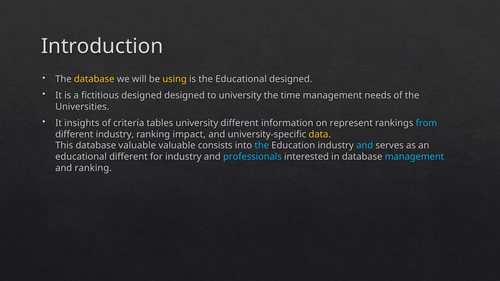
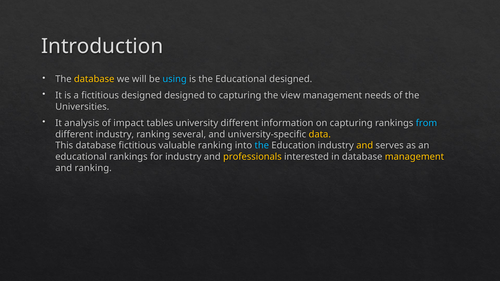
using colour: yellow -> light blue
to university: university -> capturing
time: time -> view
insights: insights -> analysis
criteria: criteria -> impact
on represent: represent -> capturing
impact: impact -> several
database valuable: valuable -> fictitious
valuable consists: consists -> ranking
and at (365, 146) colour: light blue -> yellow
educational different: different -> rankings
professionals colour: light blue -> yellow
management at (414, 157) colour: light blue -> yellow
